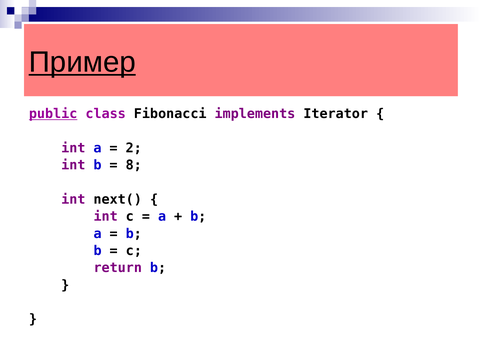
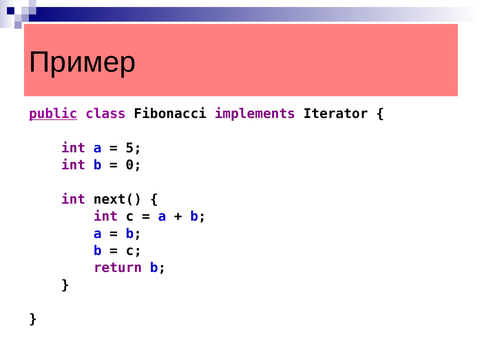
Пример underline: present -> none
2: 2 -> 5
8: 8 -> 0
